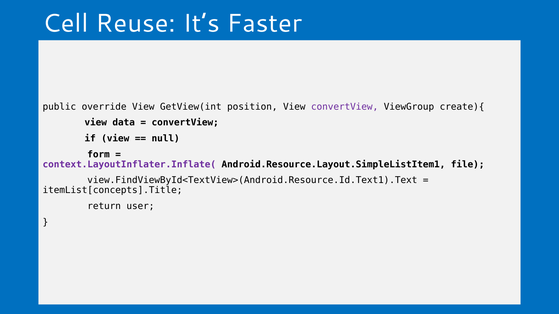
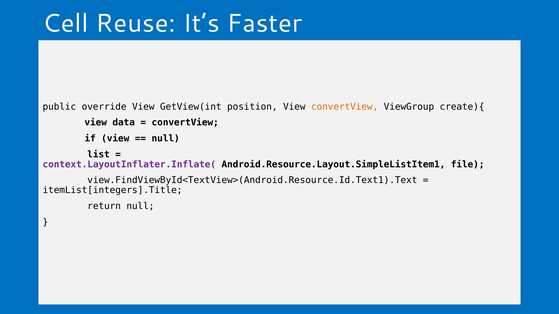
convertView at (345, 107) colour: purple -> orange
form: form -> list
itemList[concepts].Title: itemList[concepts].Title -> itemList[integers].Title
return user: user -> null
